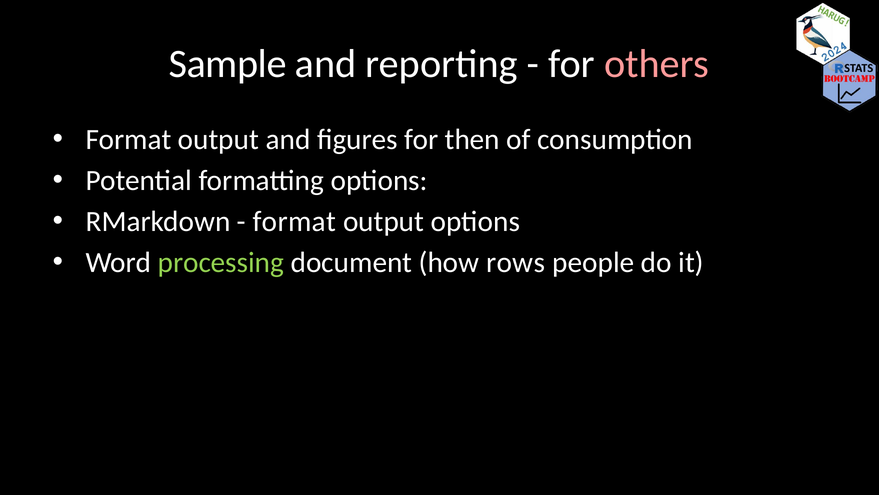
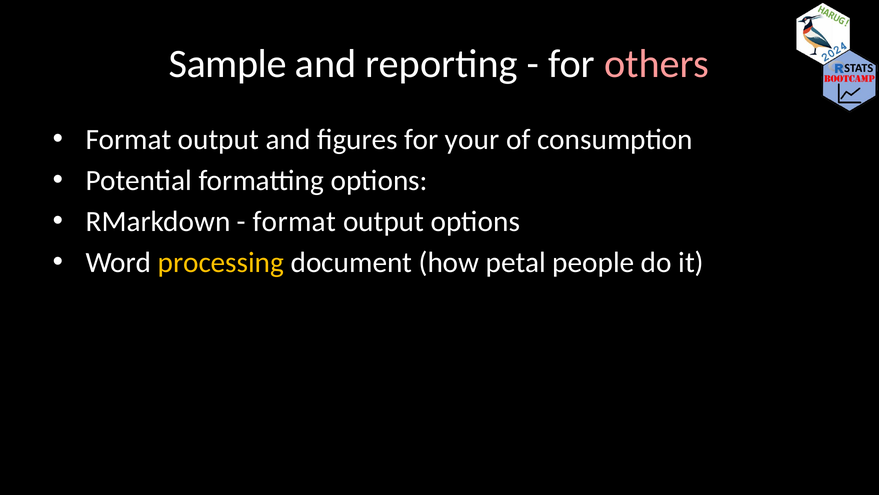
then: then -> your
processing colour: light green -> yellow
rows: rows -> petal
